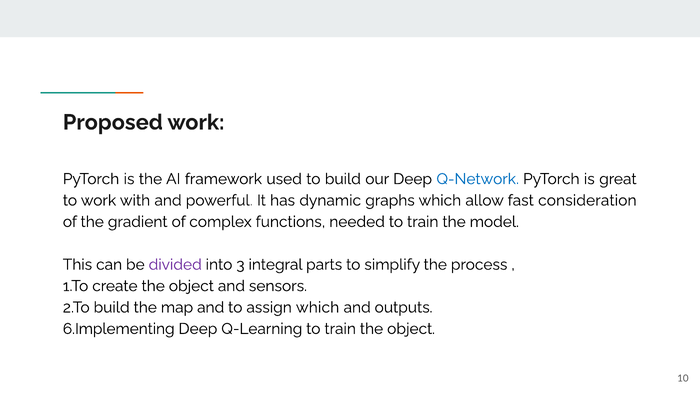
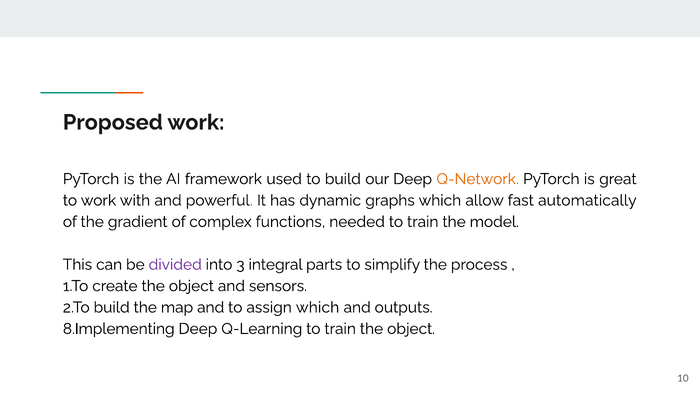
Q-Network colour: blue -> orange
consideration: consideration -> automatically
6.Implementing: 6.Implementing -> 8.Implementing
